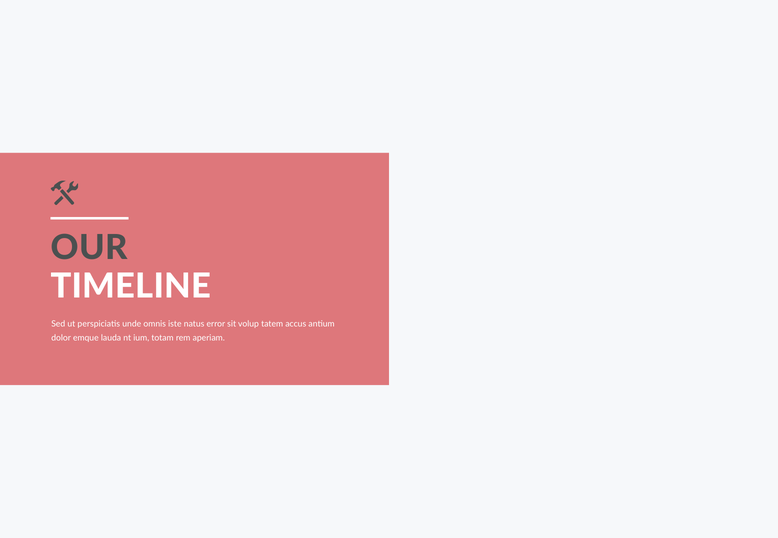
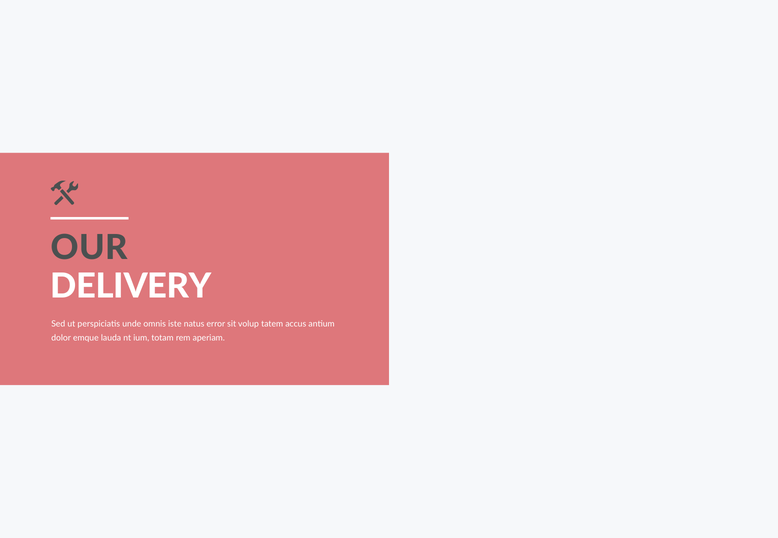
TIMELINE: TIMELINE -> DELIVERY
